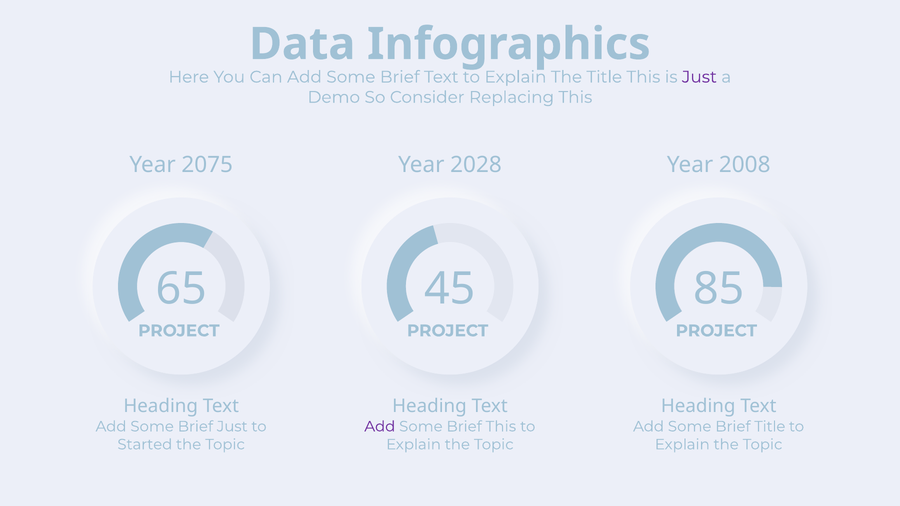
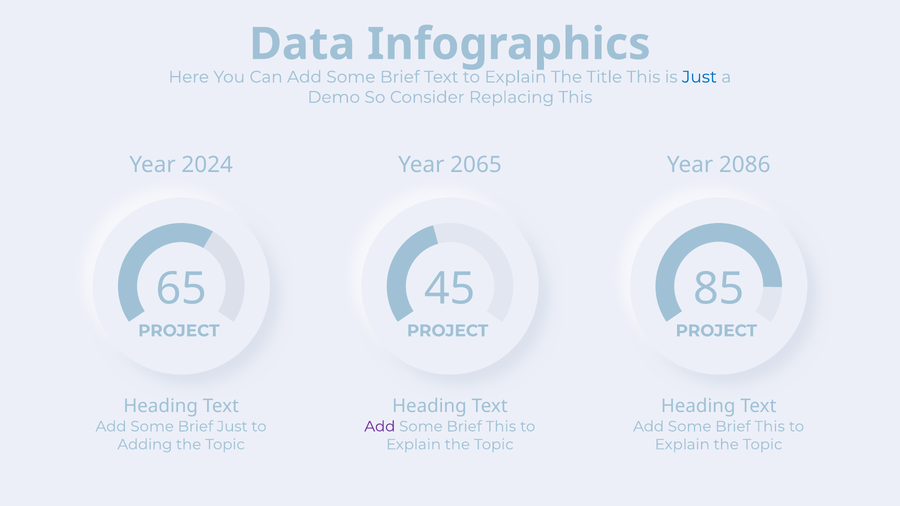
Just at (699, 77) colour: purple -> blue
2075: 2075 -> 2024
2028: 2028 -> 2065
2008: 2008 -> 2086
Title at (770, 427): Title -> This
Started: Started -> Adding
